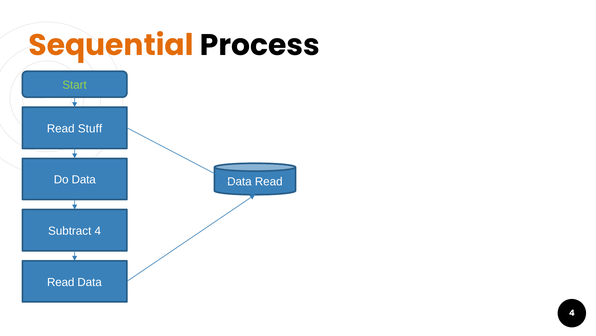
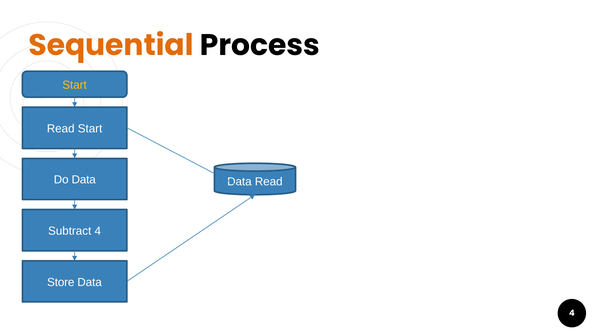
Start at (75, 85) colour: light green -> yellow
Read Stuff: Stuff -> Start
Read at (61, 282): Read -> Store
